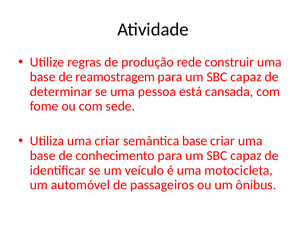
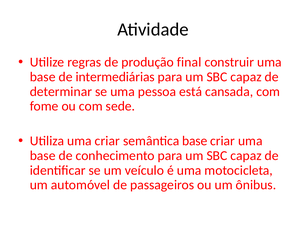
rede: rede -> final
reamostragem: reamostragem -> intermediárias
